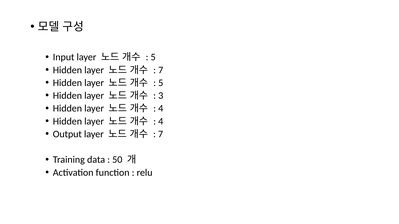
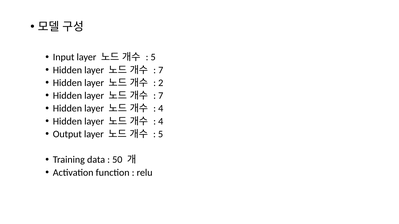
5 at (161, 83): 5 -> 2
3 at (161, 96): 3 -> 7
7 at (161, 134): 7 -> 5
